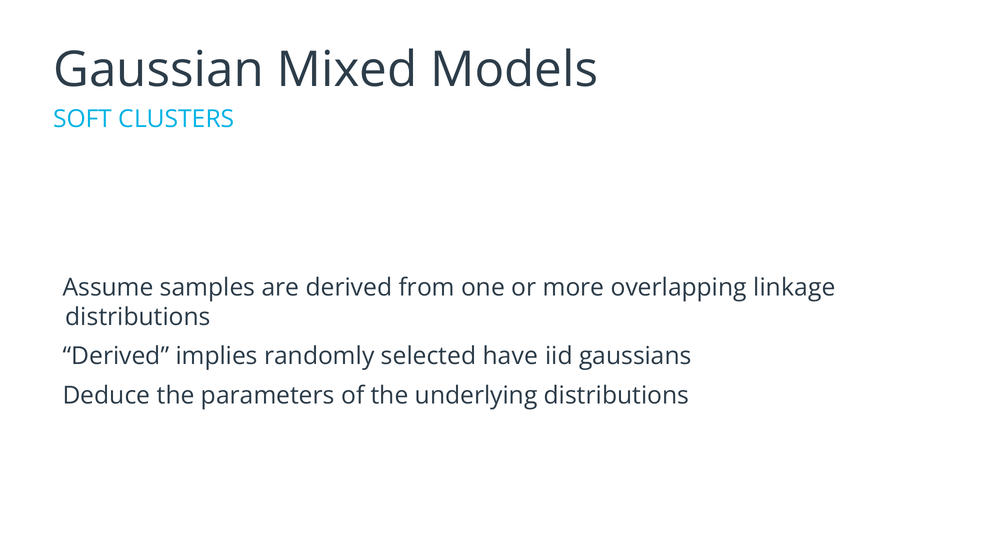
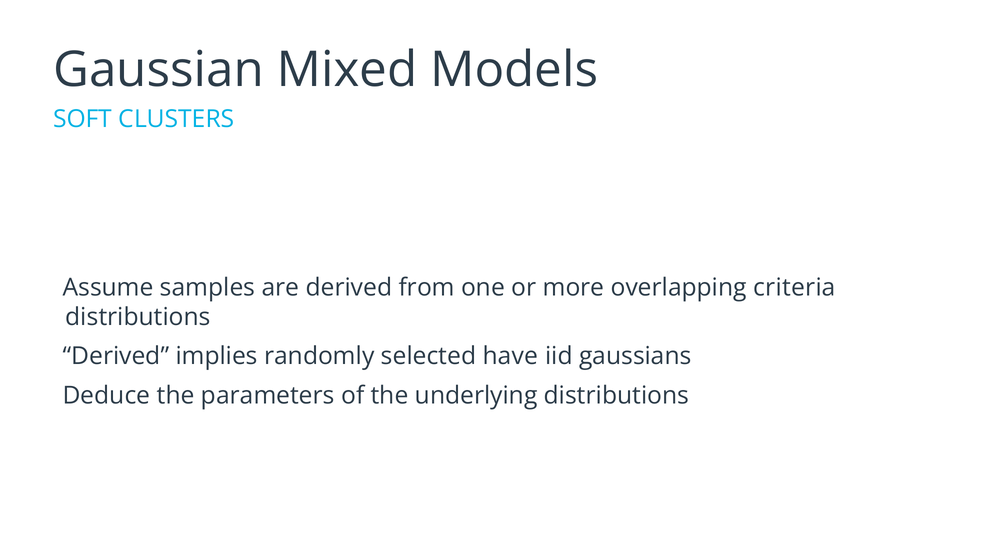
linkage: linkage -> criteria
